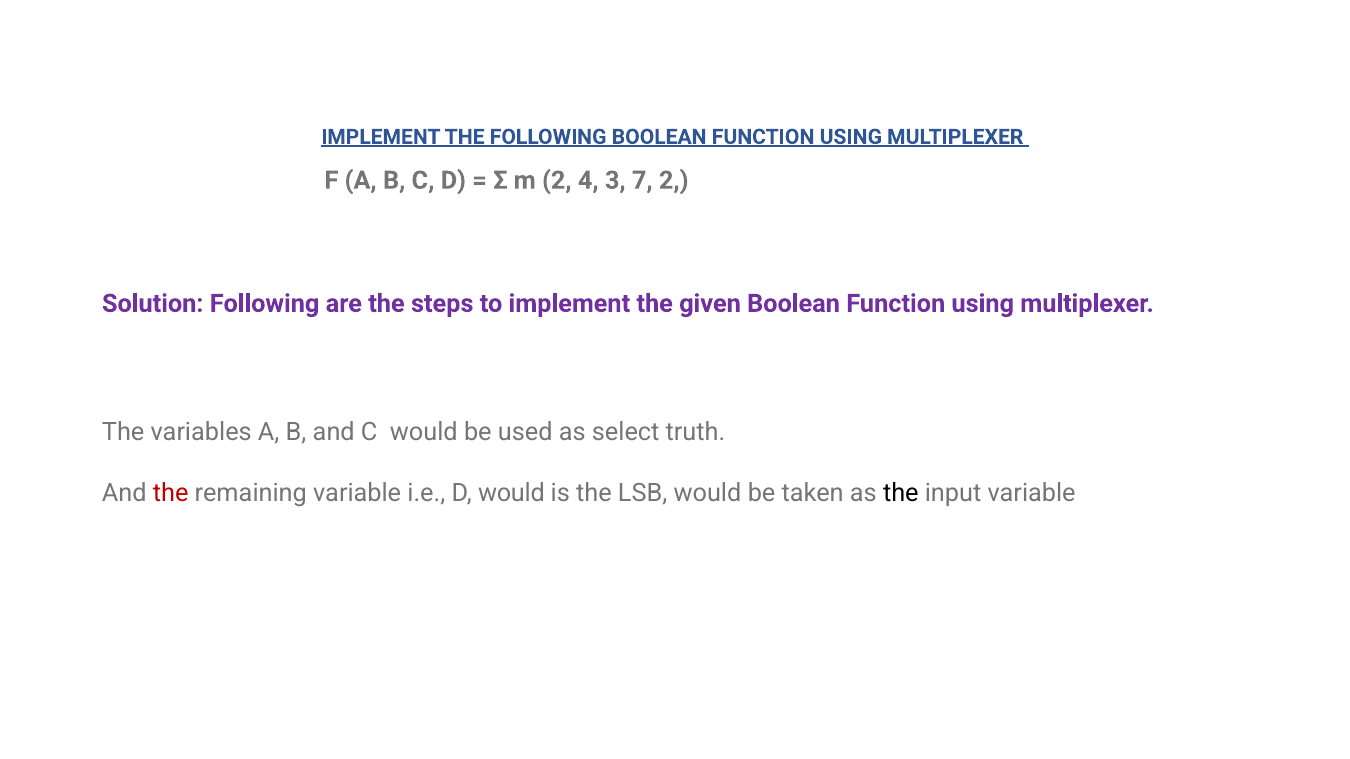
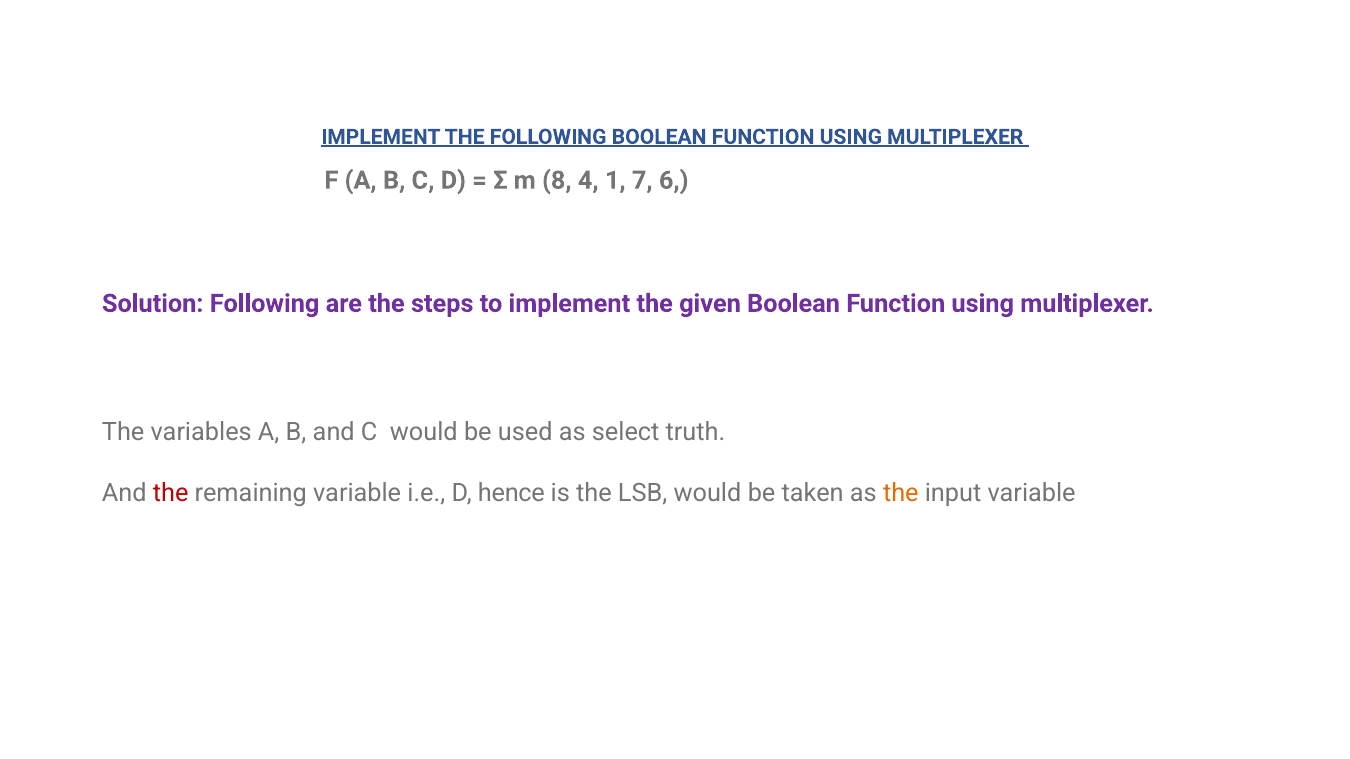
m 2: 2 -> 8
3: 3 -> 1
7 2: 2 -> 6
D would: would -> hence
the at (901, 493) colour: black -> orange
